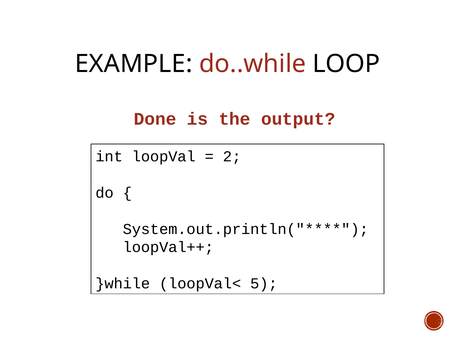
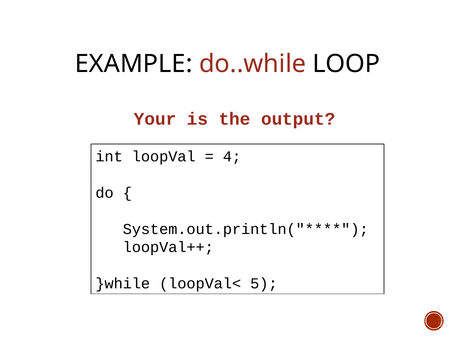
Done: Done -> Your
2: 2 -> 4
